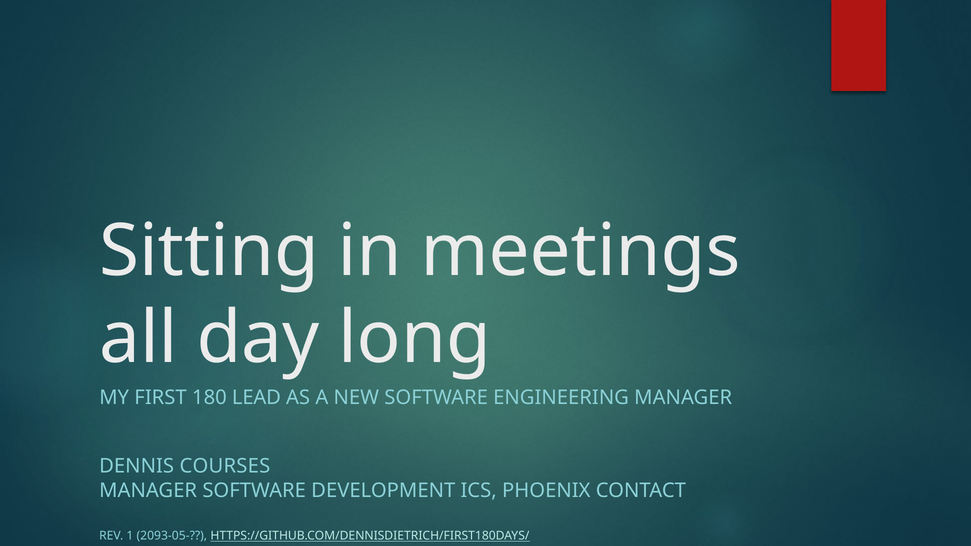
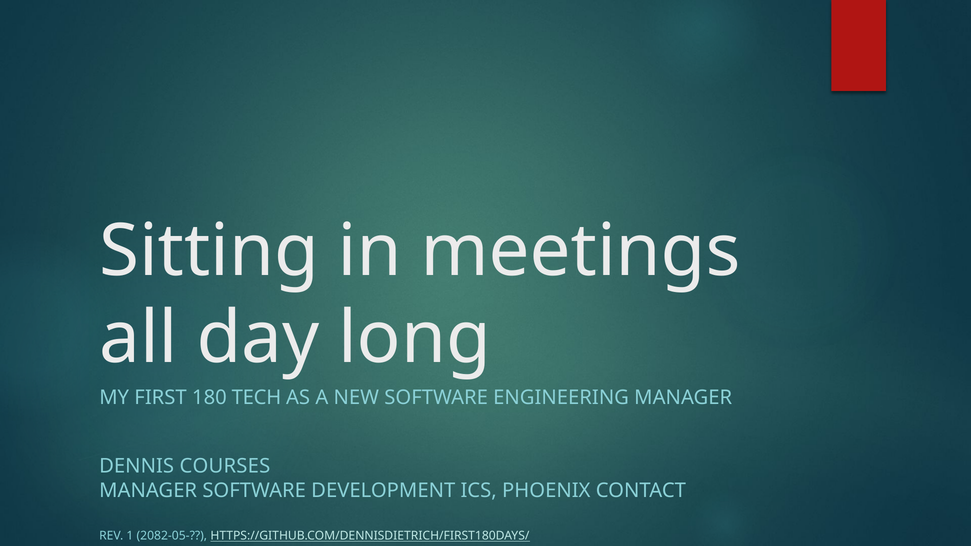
LEAD: LEAD -> TECH
2093-05-: 2093-05- -> 2082-05-
